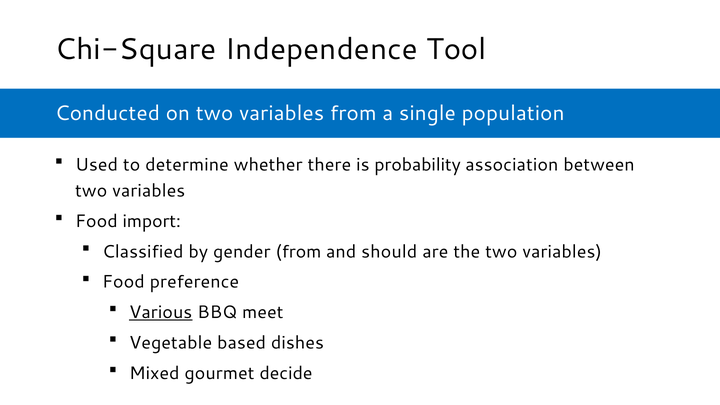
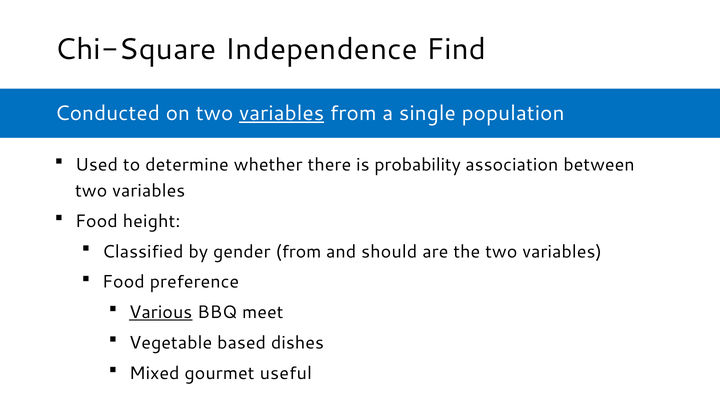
Tool: Tool -> Find
variables at (282, 113) underline: none -> present
import: import -> height
decide: decide -> useful
